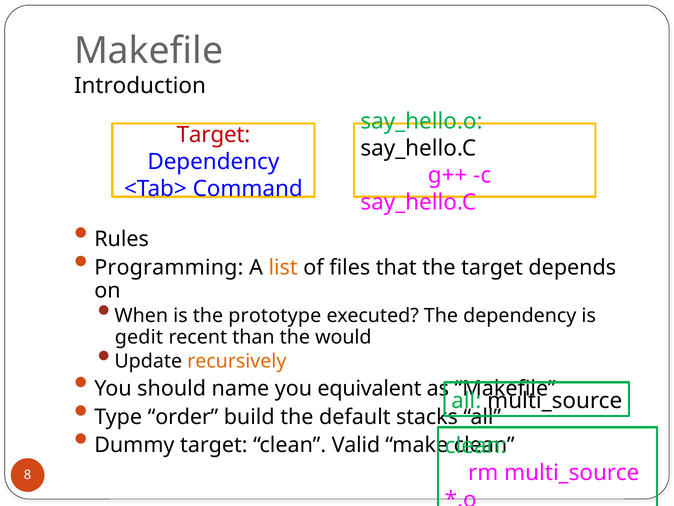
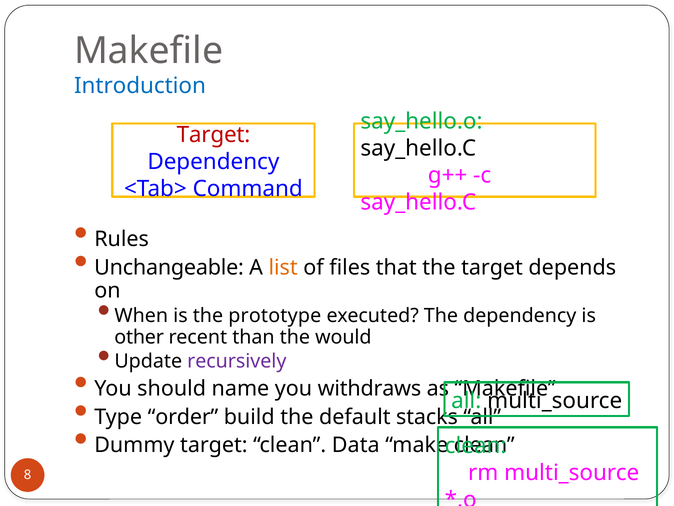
Introduction colour: black -> blue
Programming: Programming -> Unchangeable
gedit: gedit -> other
recursively colour: orange -> purple
equivalent: equivalent -> withdraws
Valid: Valid -> Data
